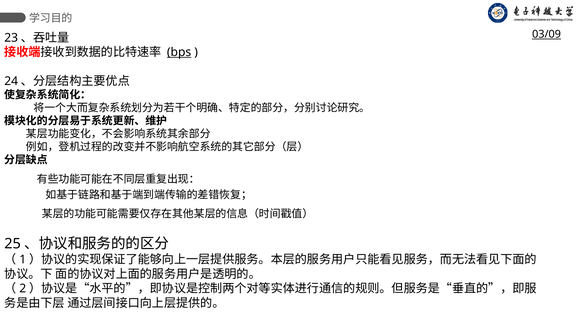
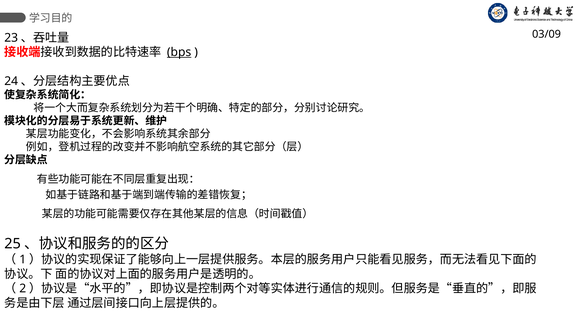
03/09 underline: present -> none
